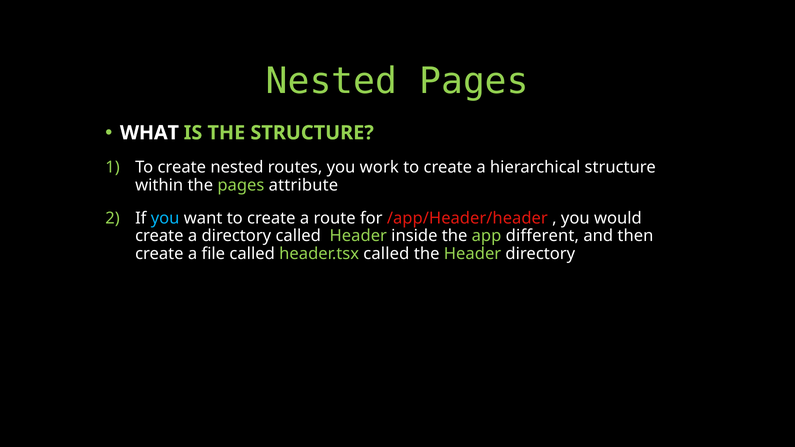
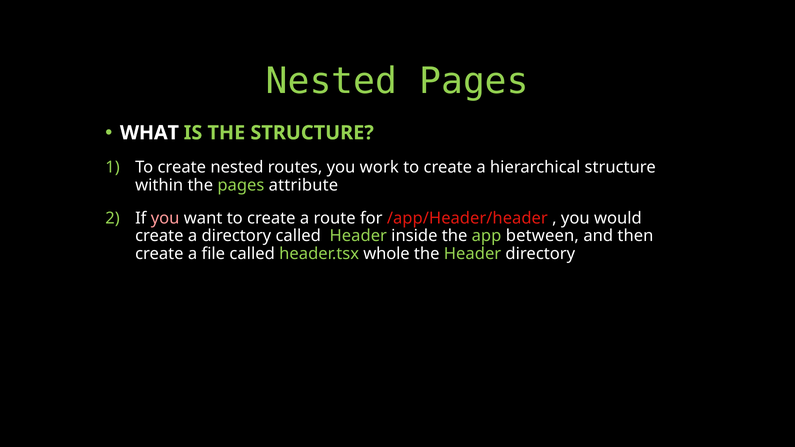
you at (165, 218) colour: light blue -> pink
different: different -> between
header.tsx called: called -> whole
